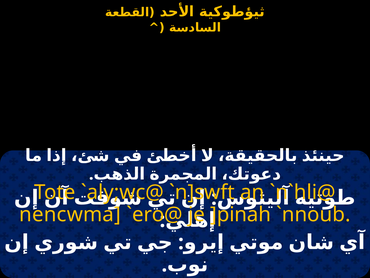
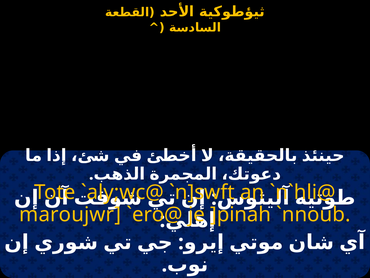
nencwma: nencwma -> maroujwr
